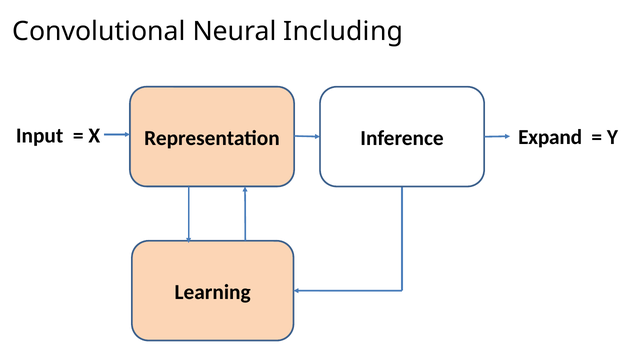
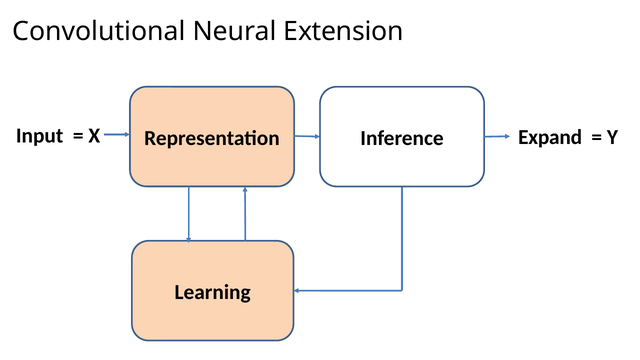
Including: Including -> Extension
